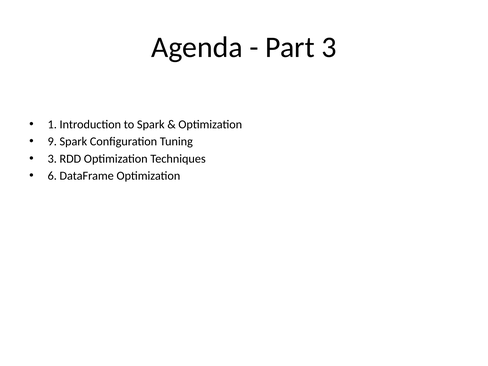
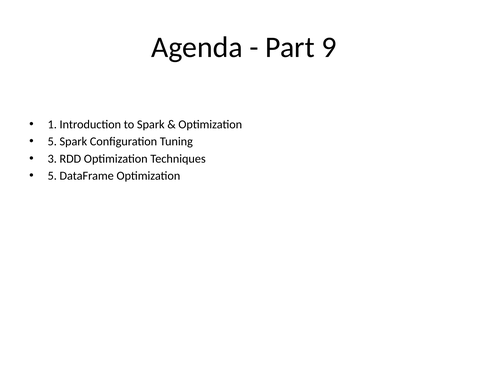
Part 3: 3 -> 9
9 at (52, 142): 9 -> 5
6 at (52, 176): 6 -> 5
